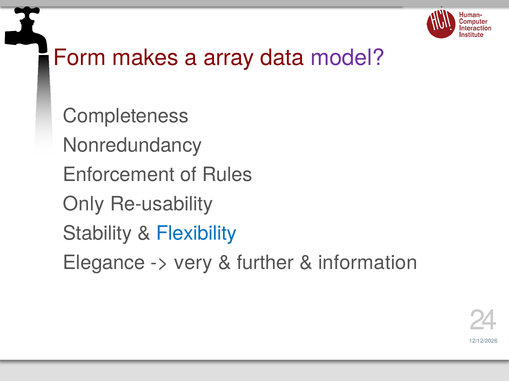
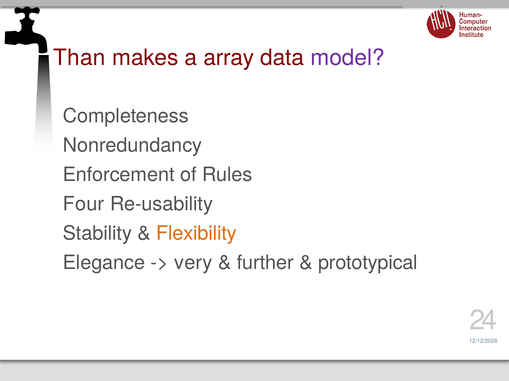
Form: Form -> Than
Only: Only -> Four
Flexibility colour: blue -> orange
information: information -> prototypical
